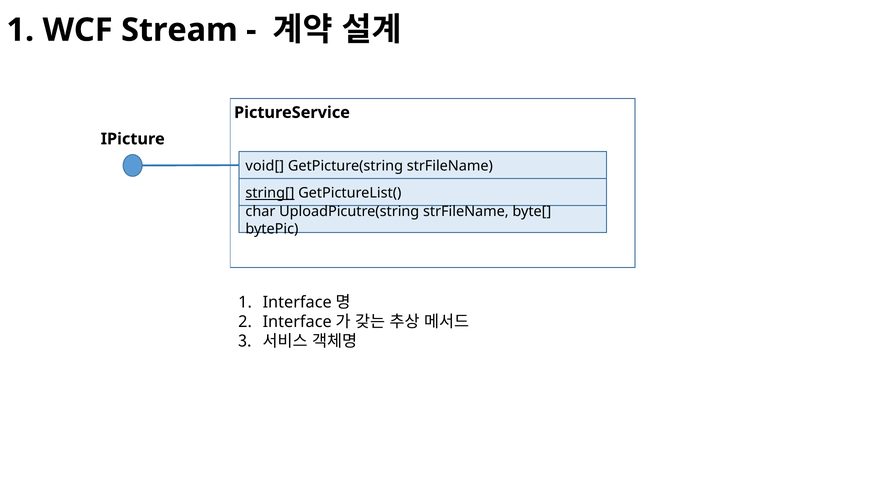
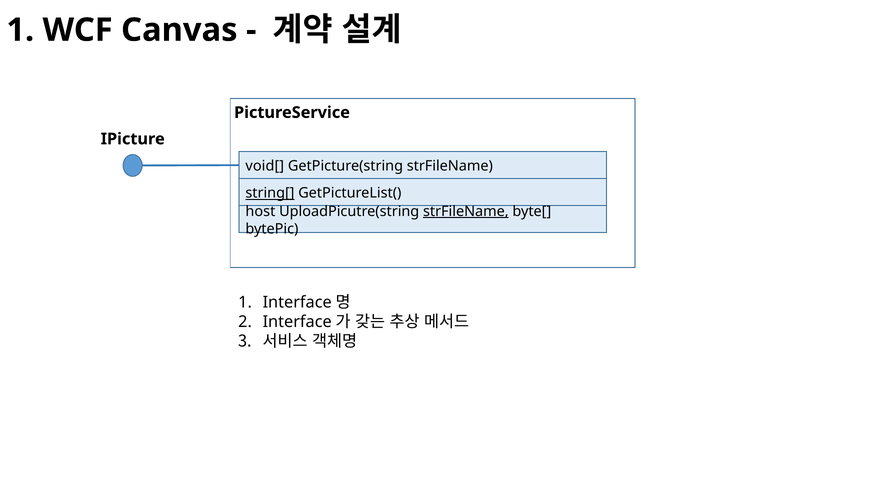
Stream: Stream -> Canvas
char: char -> host
strFileName at (466, 211) underline: none -> present
